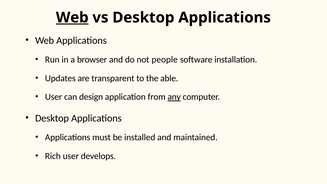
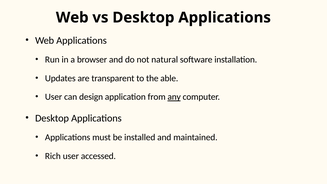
Web at (72, 18) underline: present -> none
people: people -> natural
develops: develops -> accessed
